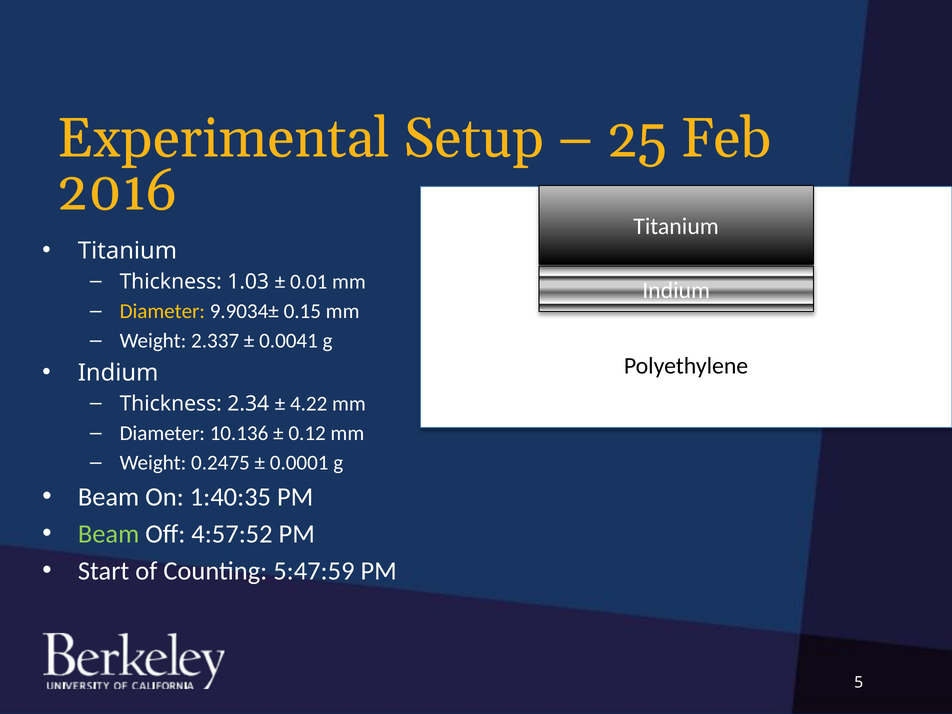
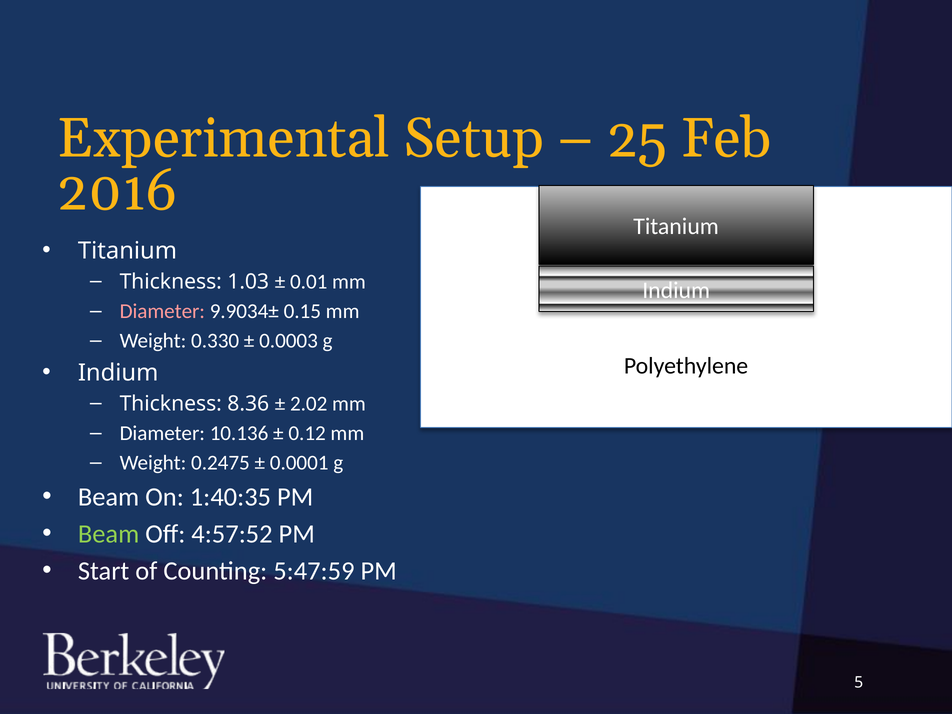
Diameter at (162, 311) colour: yellow -> pink
2.337: 2.337 -> 0.330
0.0041: 0.0041 -> 0.0003
2.34: 2.34 -> 8.36
4.22: 4.22 -> 2.02
